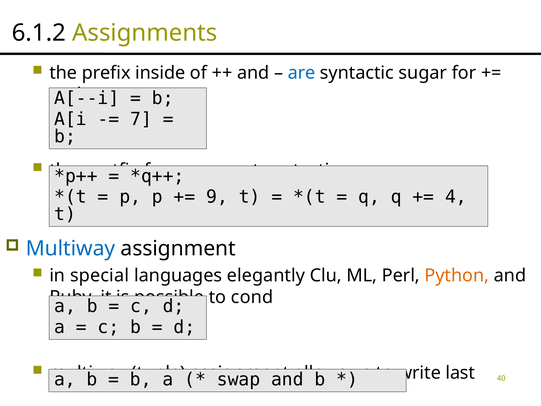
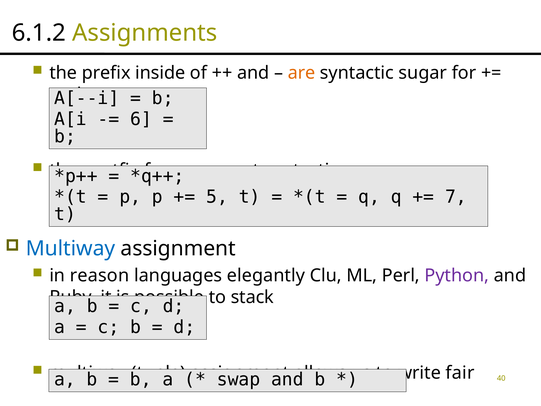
are at (302, 73) colour: blue -> orange
7: 7 -> 6
9: 9 -> 5
4: 4 -> 7
special: special -> reason
Python colour: orange -> purple
cond: cond -> stack
last: last -> fair
